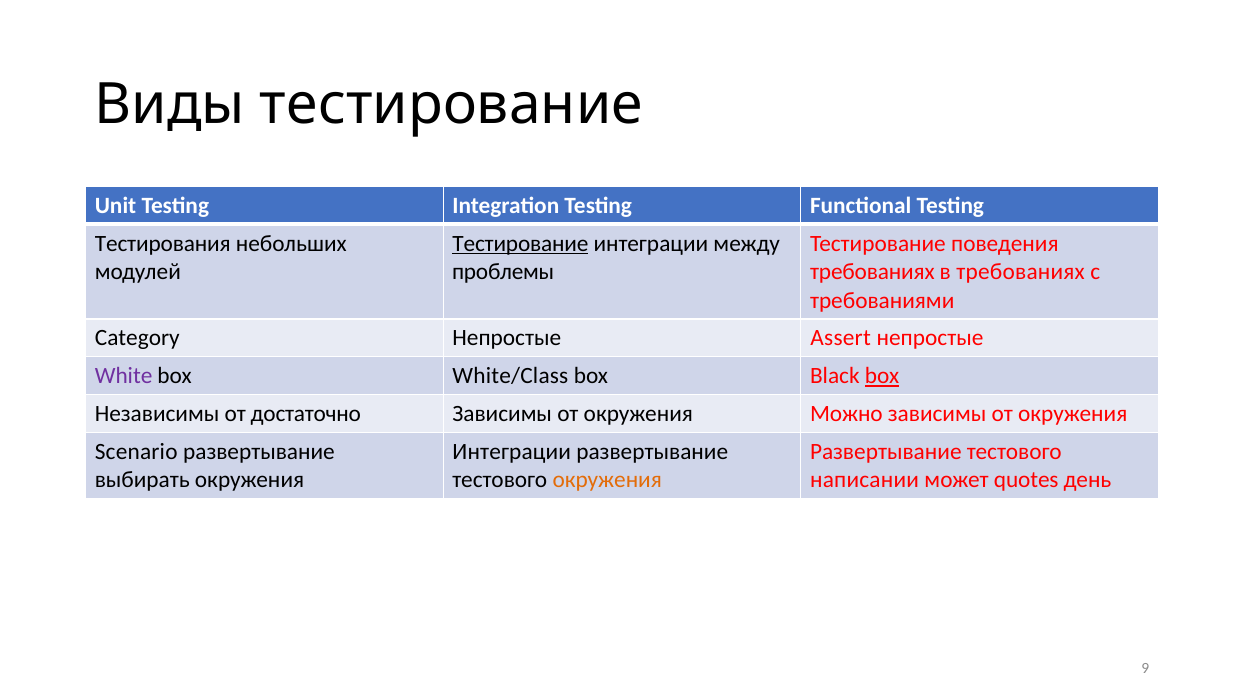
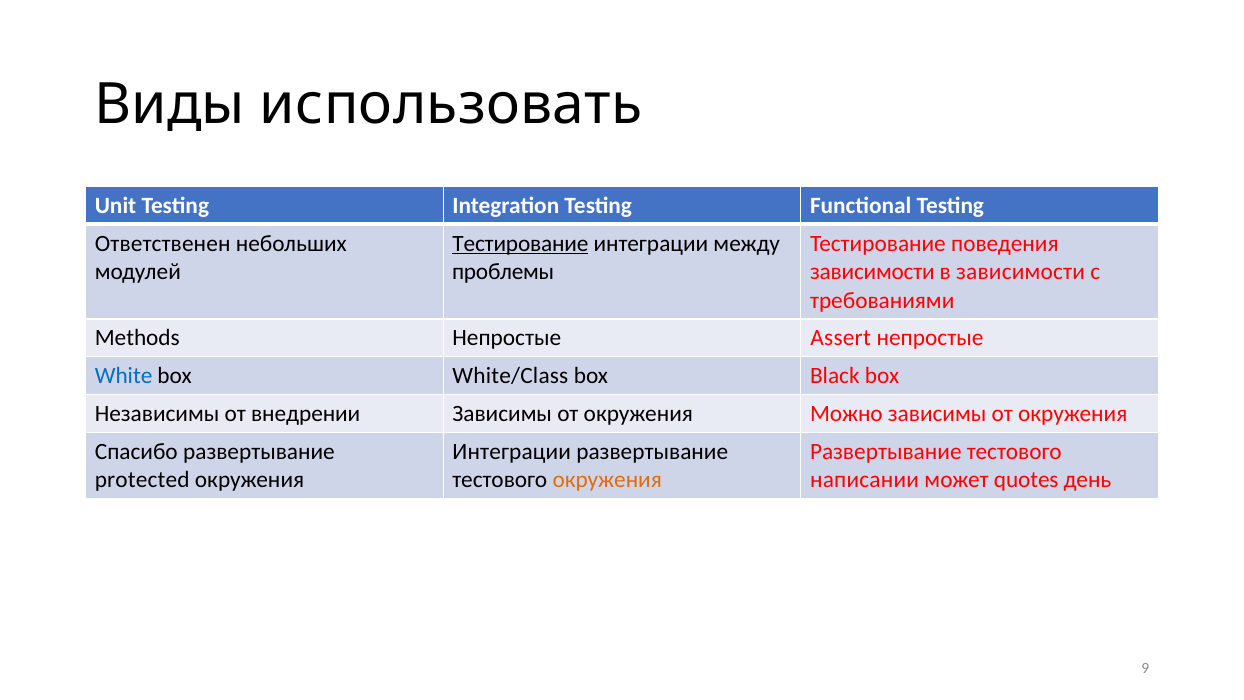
Виды тестирование: тестирование -> использовать
Тестирования: Тестирования -> Ответственен
требованиях at (872, 272): требованиях -> зависимости
в требованиях: требованиях -> зависимости
Category: Category -> Methods
White colour: purple -> blue
box at (882, 376) underline: present -> none
достаточно: достаточно -> внедрении
Scenario: Scenario -> Спасибо
выбирать: выбирать -> protected
